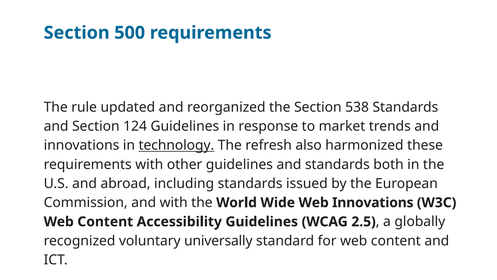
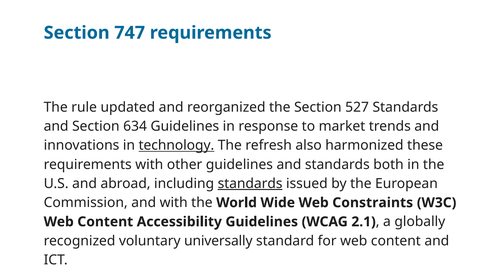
500: 500 -> 747
538: 538 -> 527
124: 124 -> 634
standards at (250, 183) underline: none -> present
Web Innovations: Innovations -> Constraints
2.5: 2.5 -> 2.1
